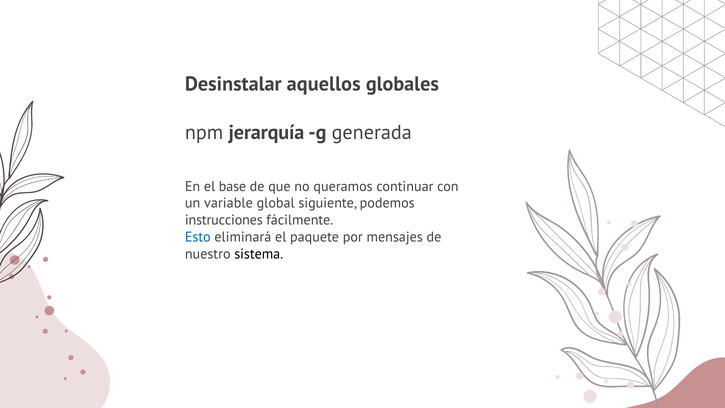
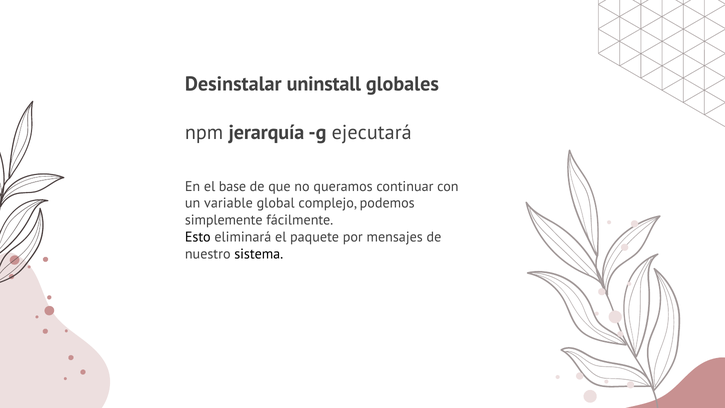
aquellos: aquellos -> uninstall
generada: generada -> ejecutará
siguiente: siguiente -> complejo
instrucciones: instrucciones -> simplemente
Esto colour: blue -> black
